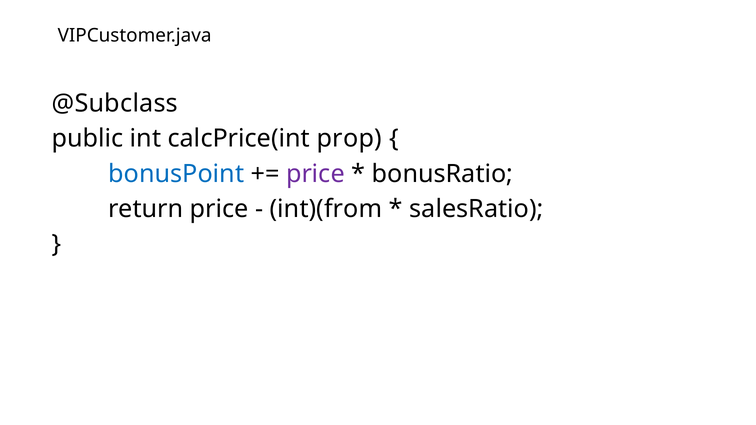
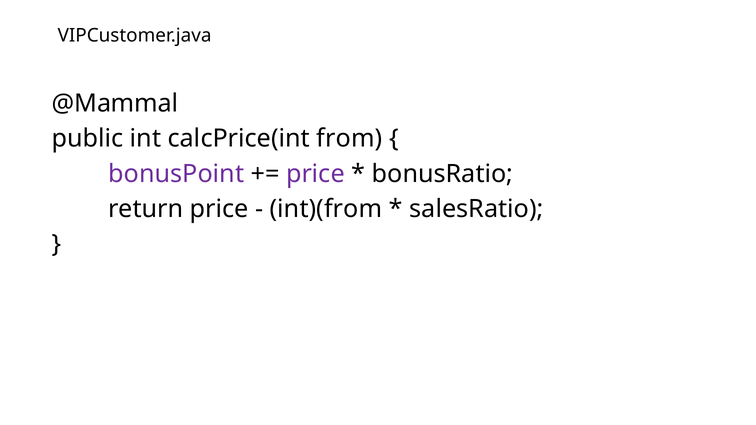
@Subclass: @Subclass -> @Mammal
prop: prop -> from
bonusPoint colour: blue -> purple
